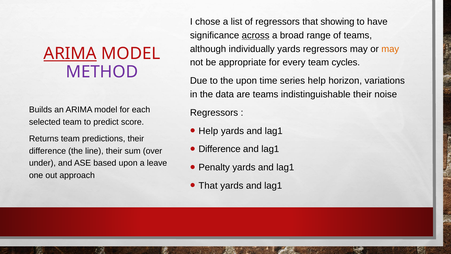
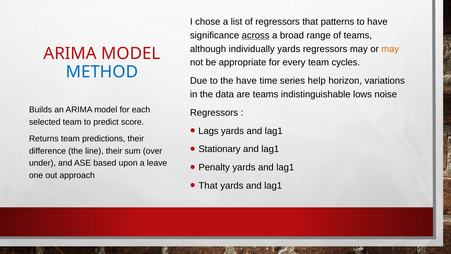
showing: showing -> patterns
ARIMA at (70, 54) underline: present -> none
METHOD colour: purple -> blue
the upon: upon -> have
indistinguishable their: their -> lows
Help at (208, 131): Help -> Lags
Difference at (220, 149): Difference -> Stationary
